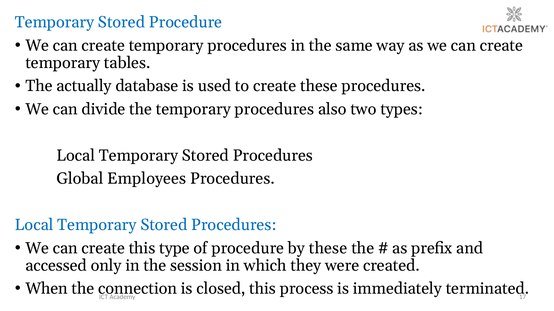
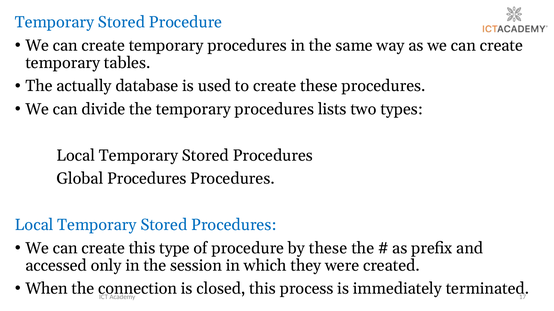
also: also -> lists
Global Employees: Employees -> Procedures
